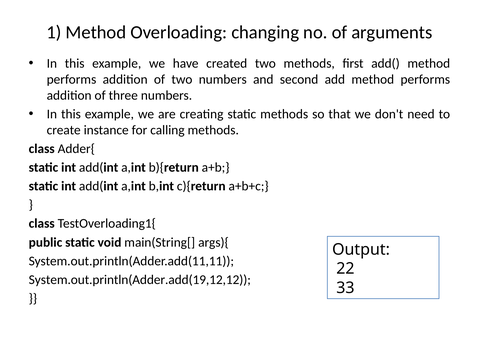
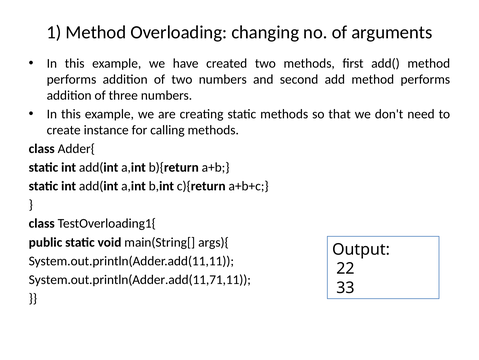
System.out.println(Adder.add(19,12,12: System.out.println(Adder.add(19,12,12 -> System.out.println(Adder.add(11,71,11
